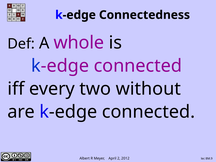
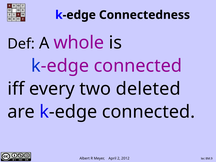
without: without -> deleted
